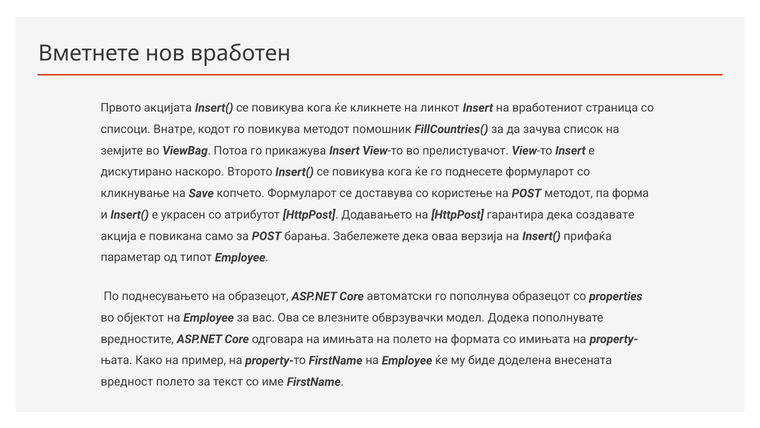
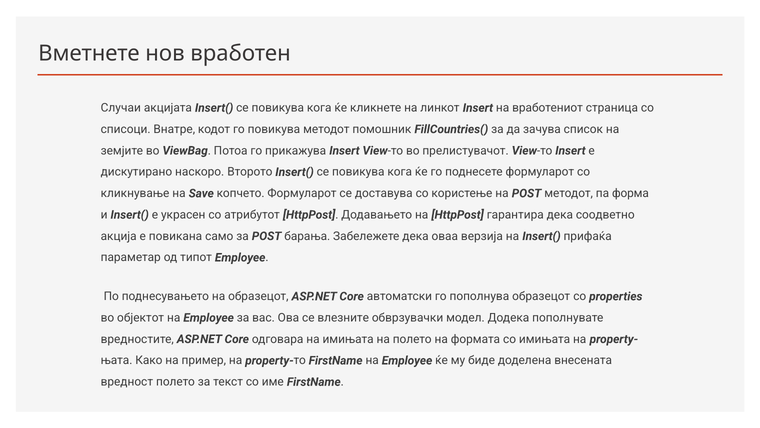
Првото: Првото -> Случаи
создавате: создавате -> соодветно
